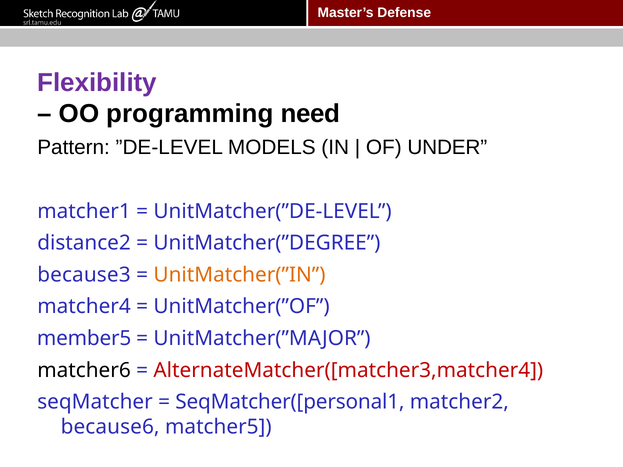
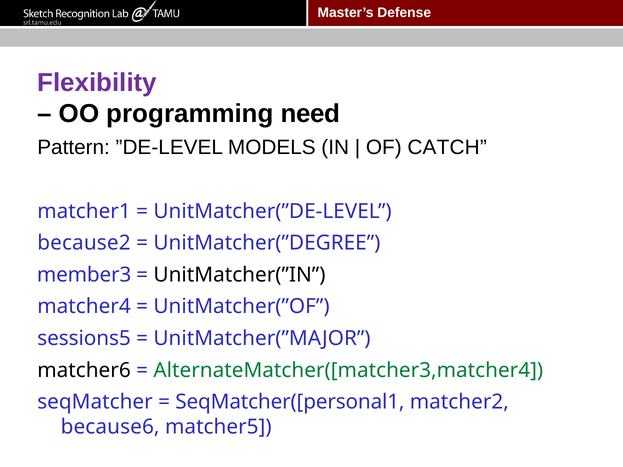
UNDER: UNDER -> CATCH
distance2: distance2 -> because2
because3: because3 -> member3
UnitMatcher(”IN colour: orange -> black
member5: member5 -> sessions5
AlternateMatcher([matcher3,matcher4 colour: red -> green
